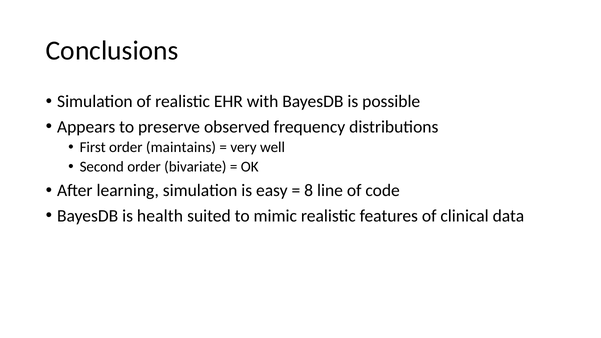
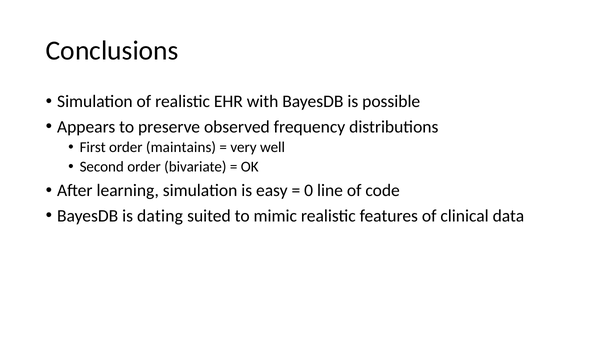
8: 8 -> 0
health: health -> dating
